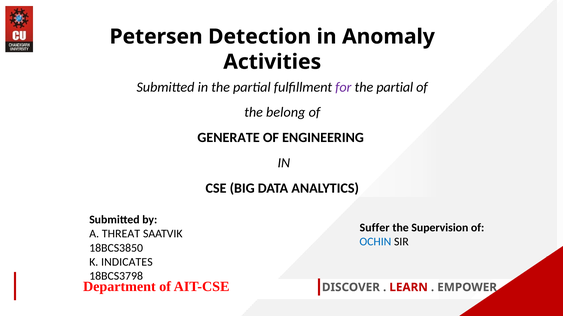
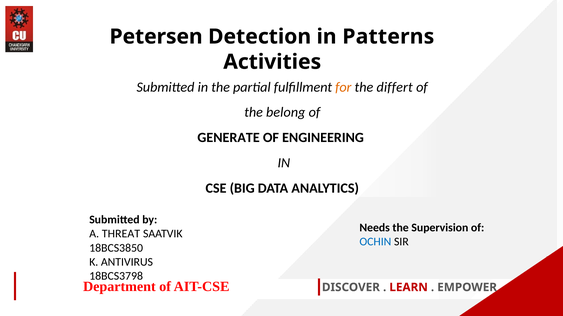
Anomaly: Anomaly -> Patterns
for colour: purple -> orange
partial at (395, 87): partial -> differt
Suffer: Suffer -> Needs
INDICATES: INDICATES -> ANTIVIRUS
